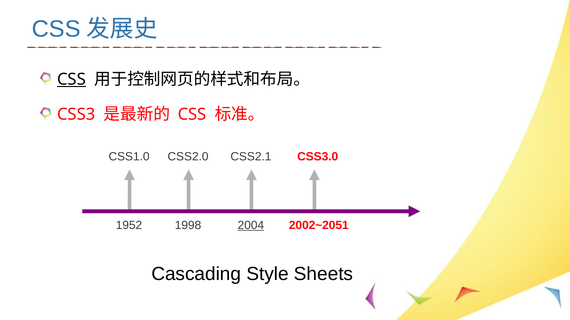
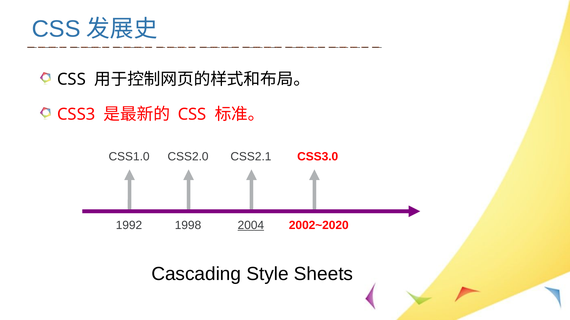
CSS at (72, 80) underline: present -> none
1952: 1952 -> 1992
2002~2051: 2002~2051 -> 2002~2020
